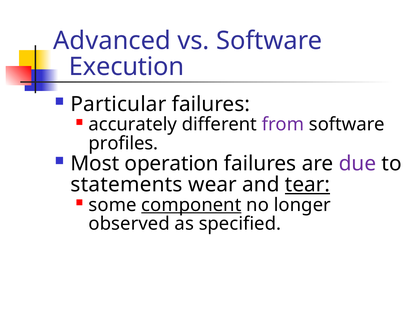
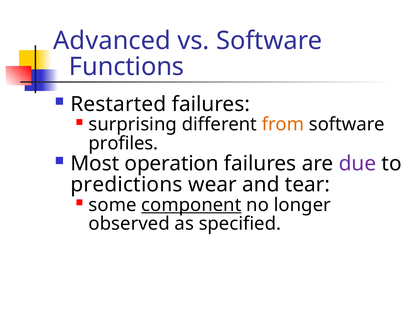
Execution: Execution -> Functions
Particular: Particular -> Restarted
accurately: accurately -> surprising
from colour: purple -> orange
statements: statements -> predictions
tear underline: present -> none
